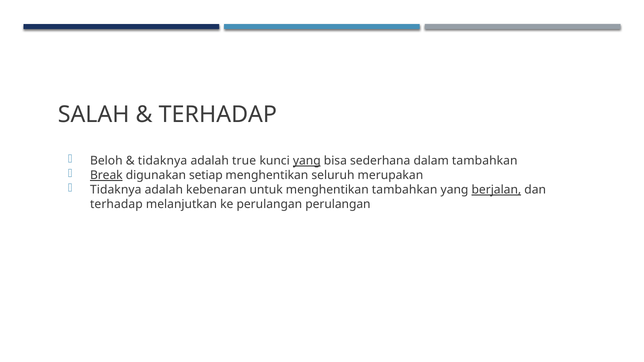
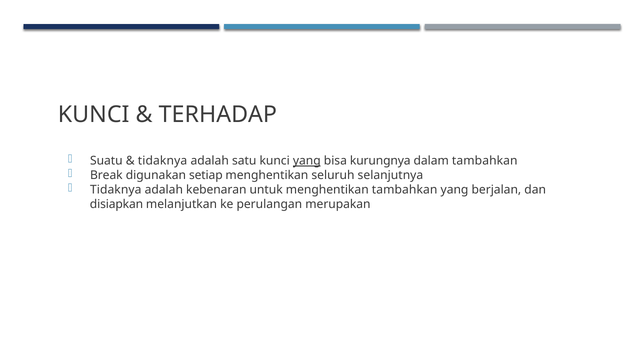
SALAH at (94, 115): SALAH -> KUNCI
Beloh: Beloh -> Suatu
true: true -> satu
sederhana: sederhana -> kurungnya
Break underline: present -> none
merupakan: merupakan -> selanjutnya
berjalan underline: present -> none
terhadap at (116, 204): terhadap -> disiapkan
perulangan perulangan: perulangan -> merupakan
